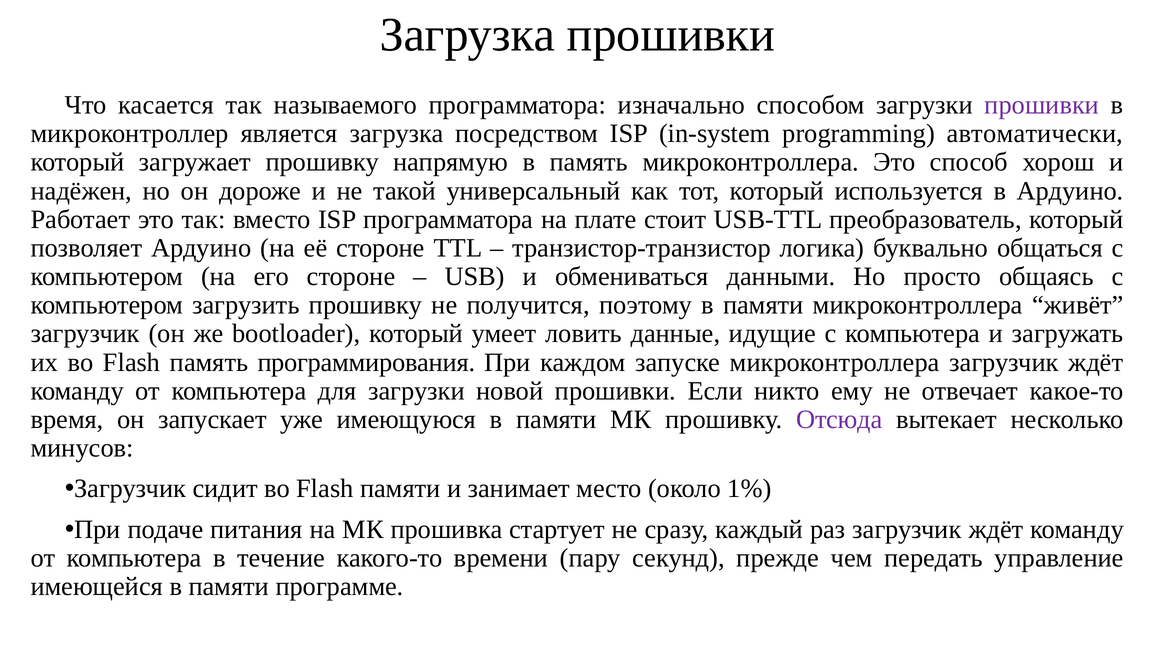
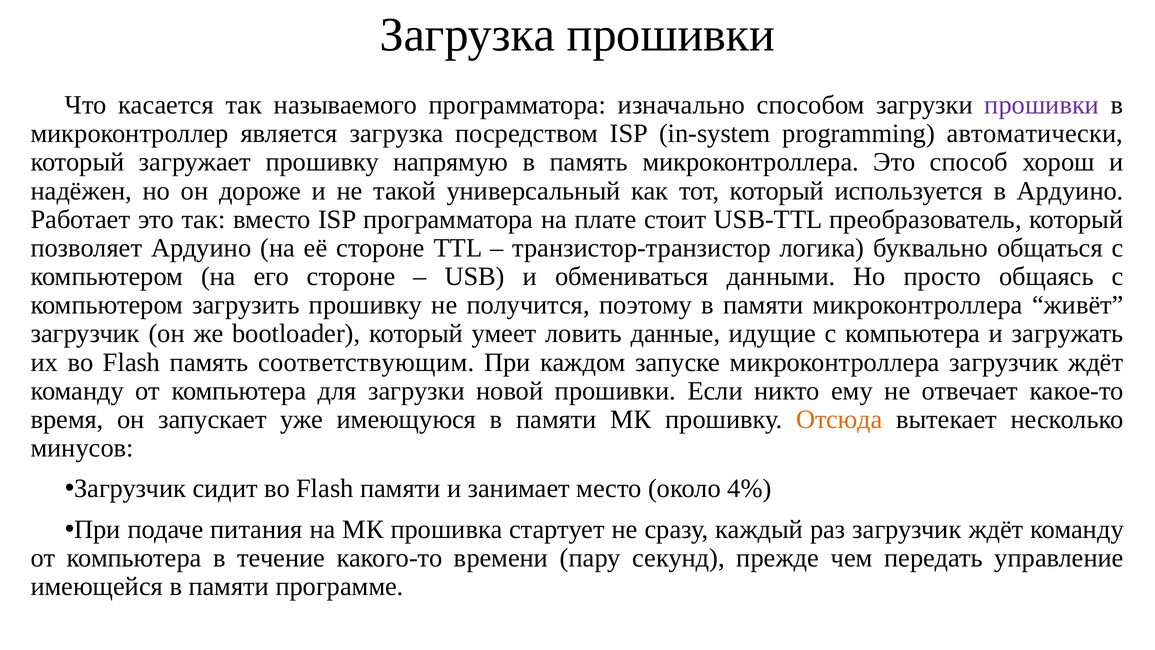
программирования: программирования -> соответствующим
Отсюда colour: purple -> orange
1%: 1% -> 4%
